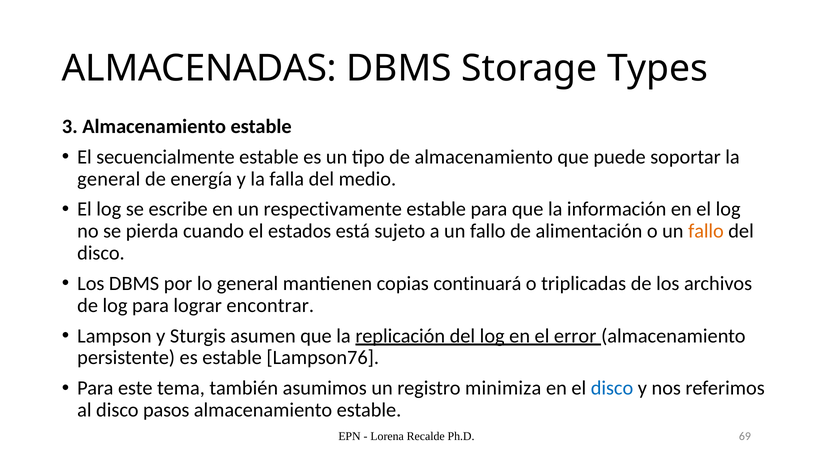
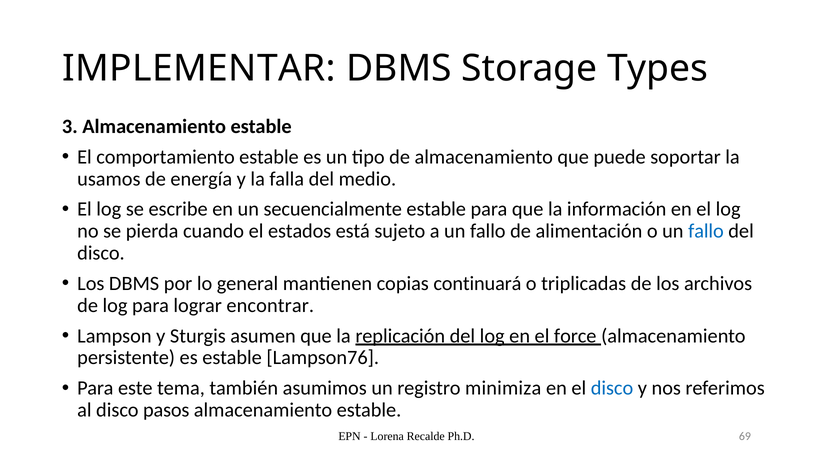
ALMACENADAS: ALMACENADAS -> IMPLEMENTAR
secuencialmente: secuencialmente -> comportamiento
general at (109, 179): general -> usamos
respectivamente: respectivamente -> secuencialmente
fallo at (706, 231) colour: orange -> blue
error: error -> force
